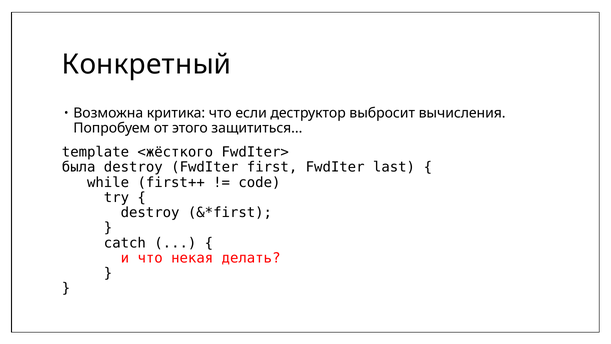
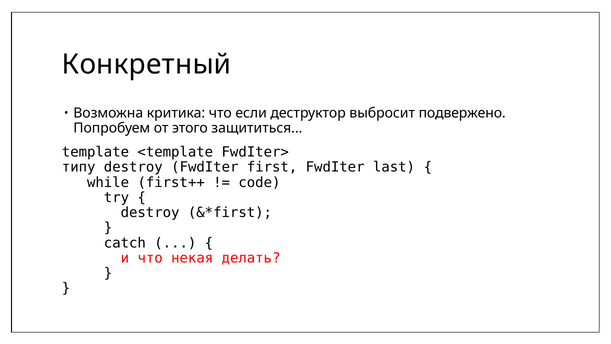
вычисления: вычисления -> подвержено
<жёсткого: <жёсткого -> <template
была: была -> типу
